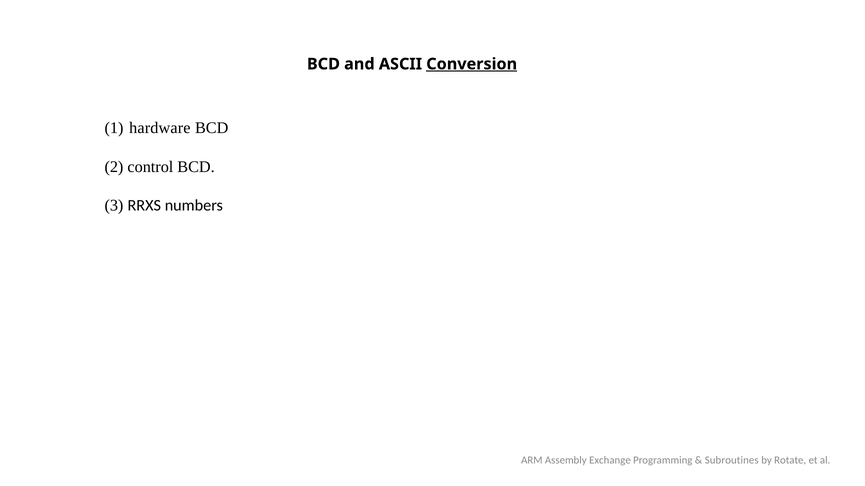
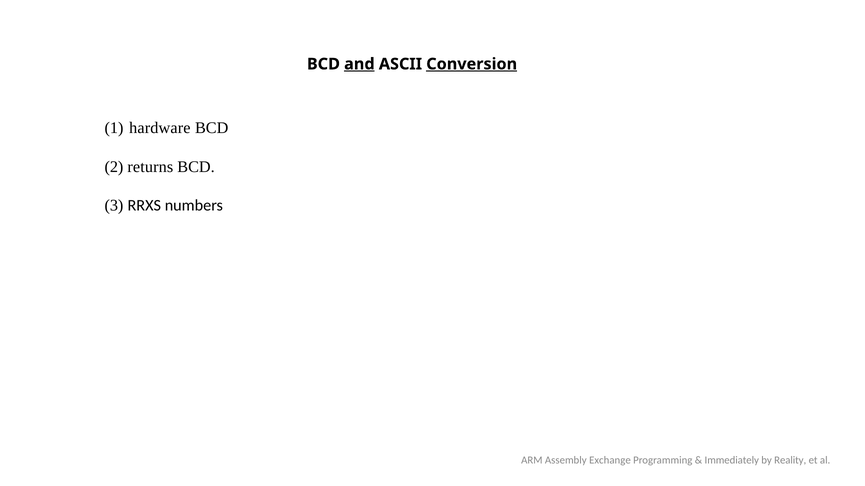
and underline: none -> present
control: control -> returns
Subroutines: Subroutines -> Immediately
Rotate: Rotate -> Reality
